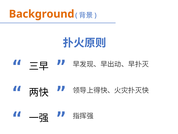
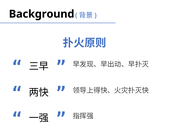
Background colour: orange -> black
